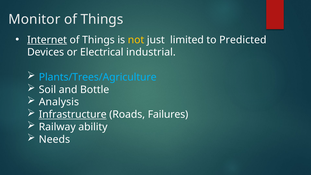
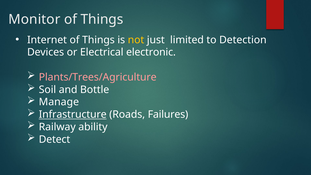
Internet underline: present -> none
Predicted: Predicted -> Detection
industrial: industrial -> electronic
Plants/Trees/Agriculture colour: light blue -> pink
Analysis: Analysis -> Manage
Needs: Needs -> Detect
